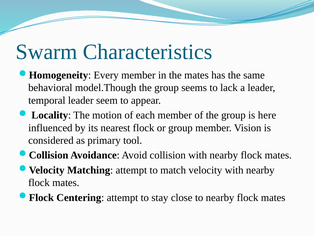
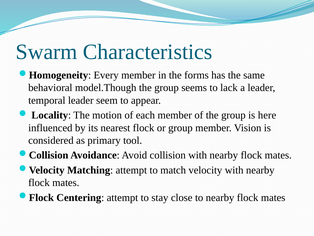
the mates: mates -> forms
